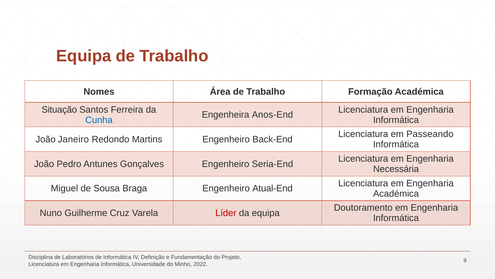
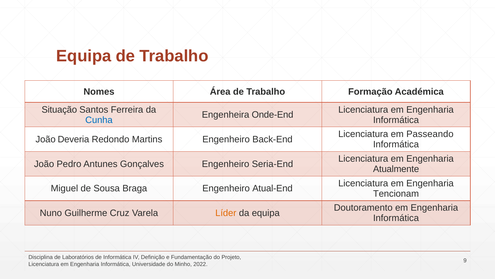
Anos-End: Anos-End -> Onde-End
Janeiro: Janeiro -> Deveria
Necessária: Necessária -> Atualmente
Académica at (396, 193): Académica -> Tencionam
Líder colour: red -> orange
